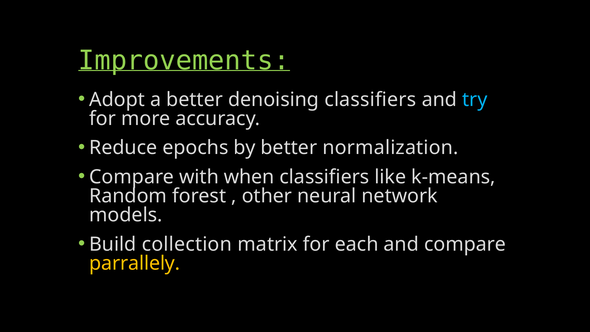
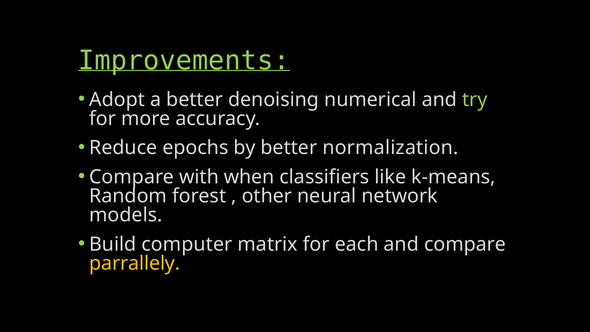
denoising classifiers: classifiers -> numerical
try colour: light blue -> light green
collection: collection -> computer
